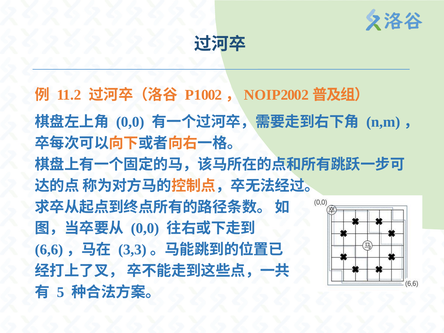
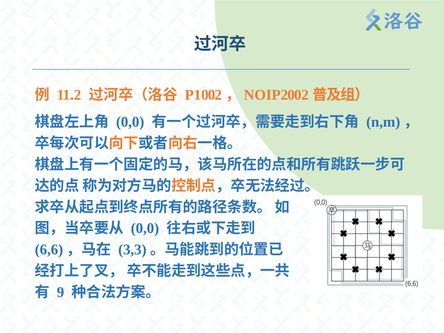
5: 5 -> 9
